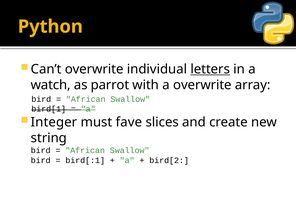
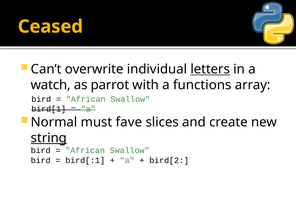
Python: Python -> Ceased
a overwrite: overwrite -> functions
Integer: Integer -> Normal
string underline: none -> present
